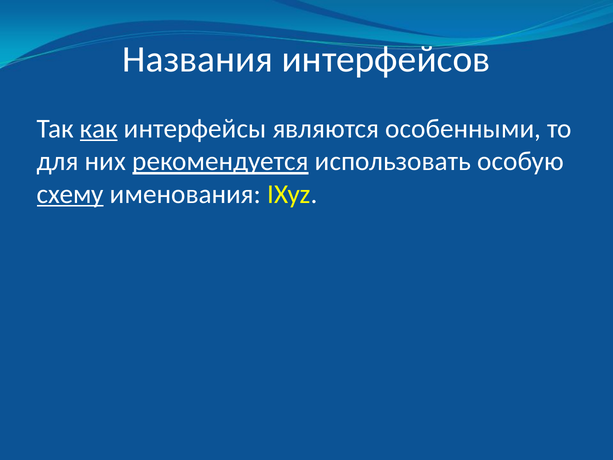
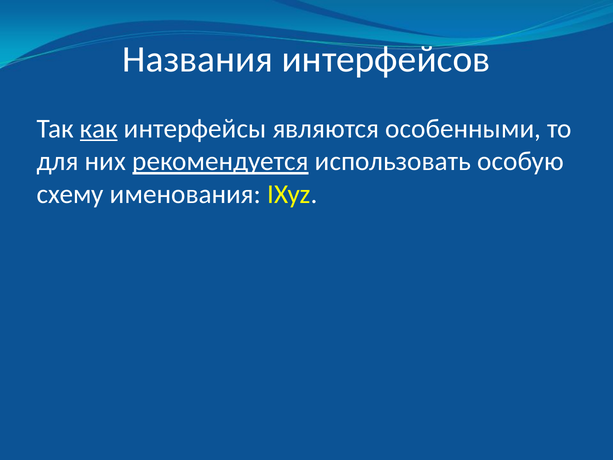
схему underline: present -> none
